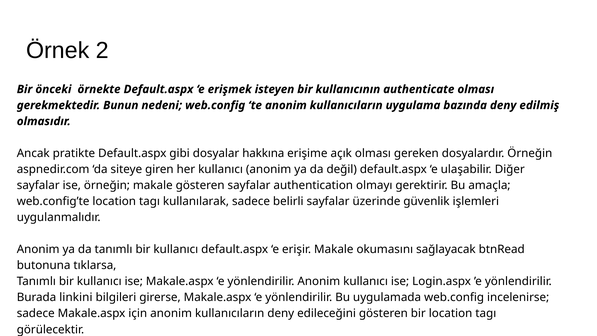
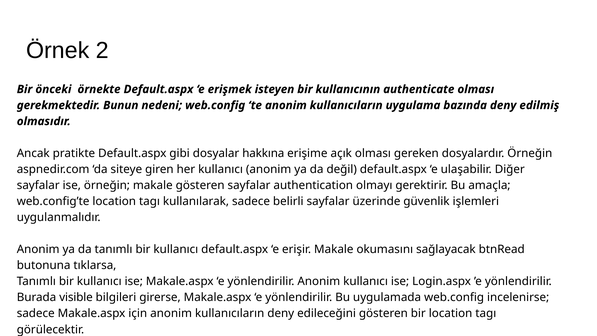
linkini: linkini -> visible
